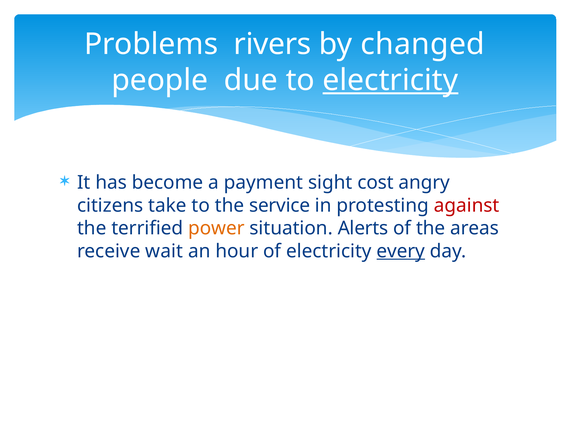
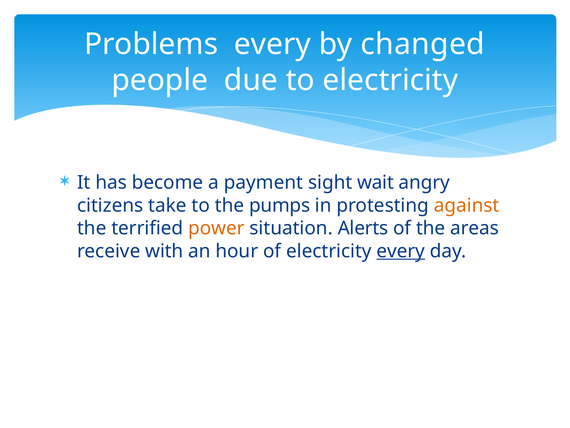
Problems rivers: rivers -> every
electricity at (390, 80) underline: present -> none
cost: cost -> wait
service: service -> pumps
against colour: red -> orange
wait: wait -> with
